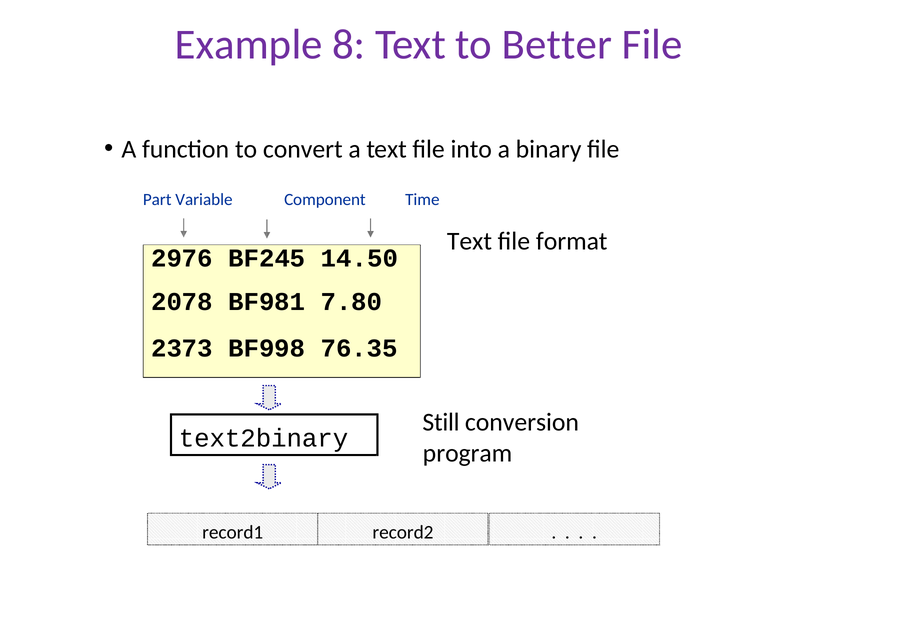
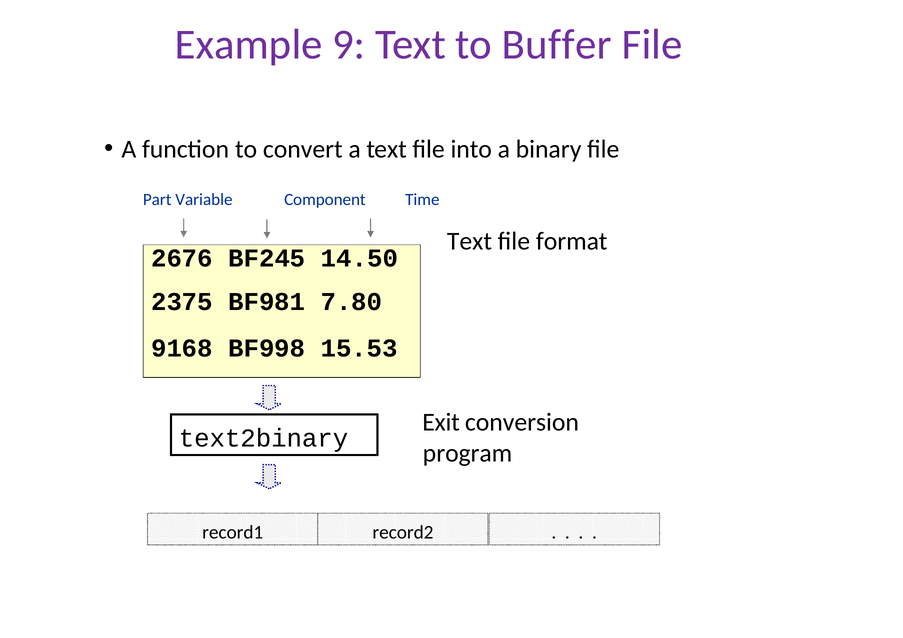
8: 8 -> 9
Better: Better -> Buffer
2976: 2976 -> 2676
2078: 2078 -> 2375
2373: 2373 -> 9168
76.35: 76.35 -> 15.53
Still: Still -> Exit
